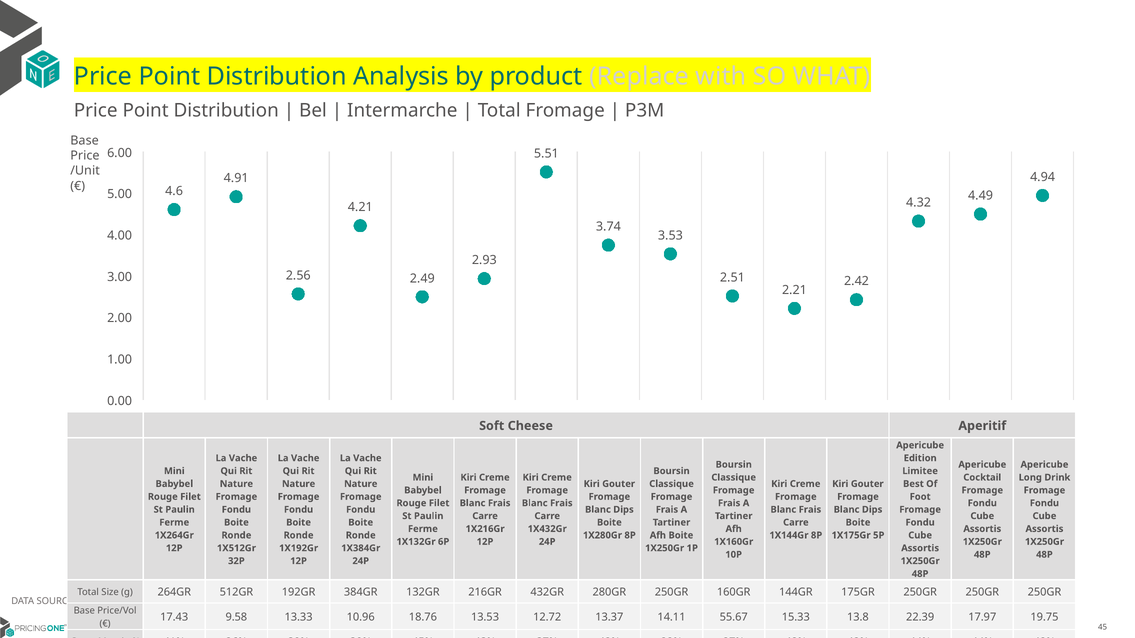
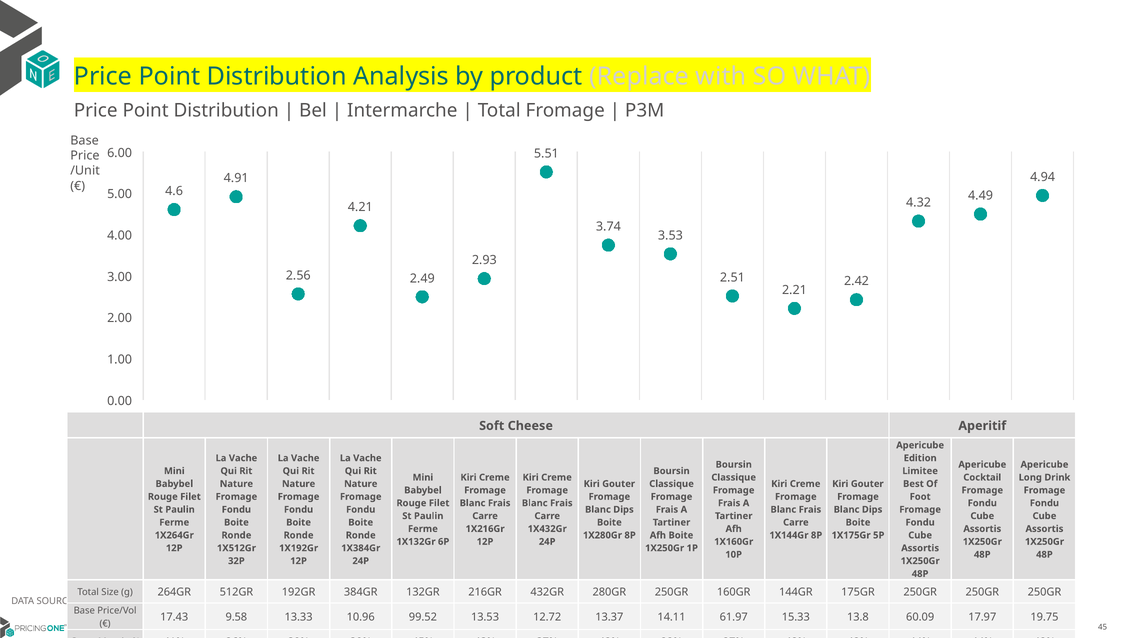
18.76: 18.76 -> 99.52
55.67: 55.67 -> 61.97
22.39: 22.39 -> 60.09
